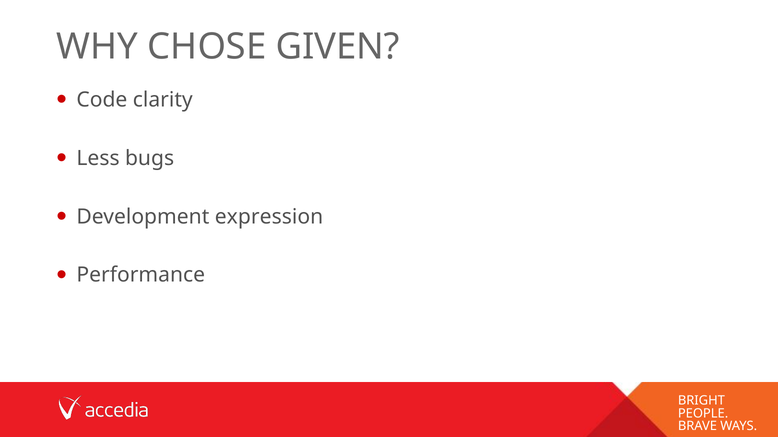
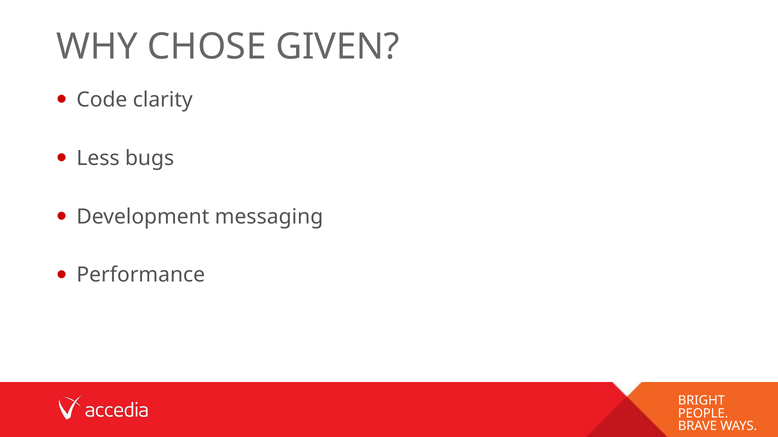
expression: expression -> messaging
